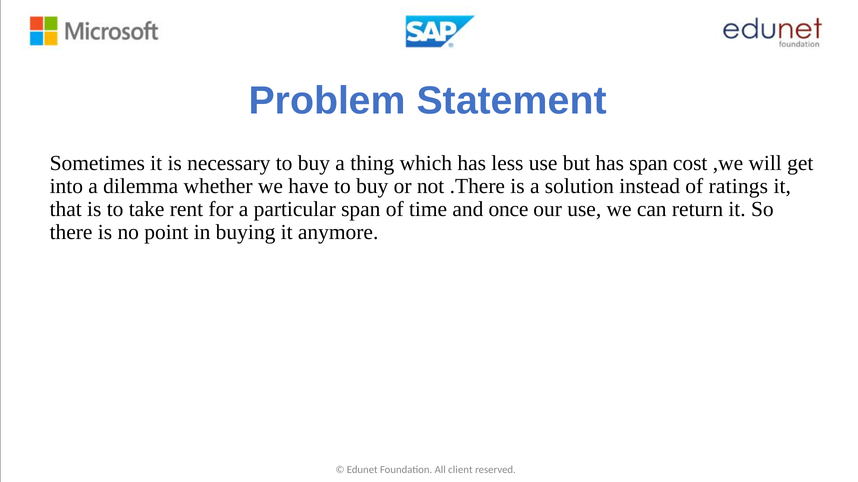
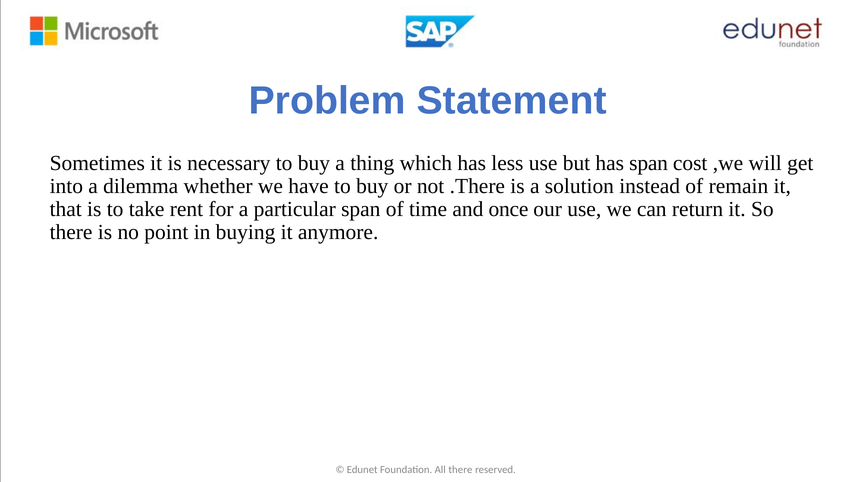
ratings: ratings -> remain
All client: client -> there
